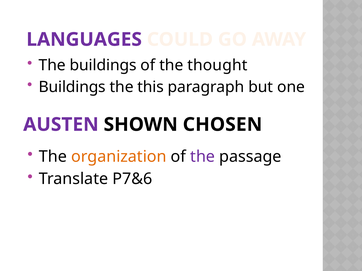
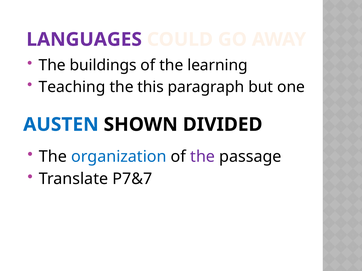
thought: thought -> learning
Buildings at (72, 87): Buildings -> Teaching
AUSTEN colour: purple -> blue
CHOSEN: CHOSEN -> DIVIDED
organization colour: orange -> blue
P7&6: P7&6 -> P7&7
